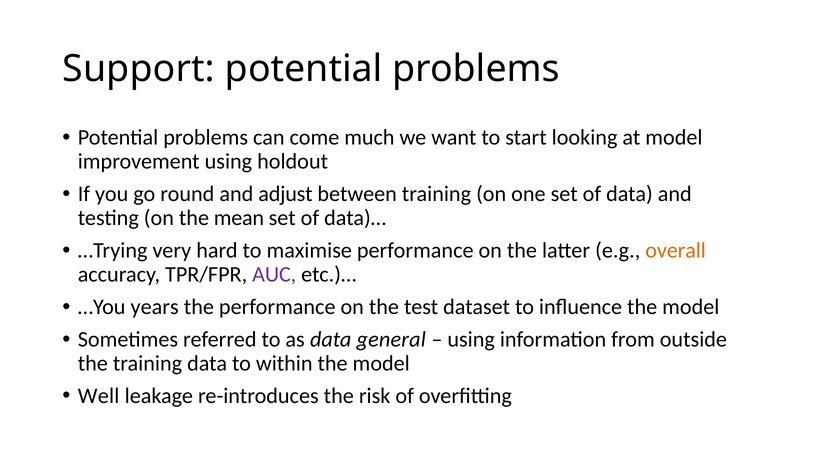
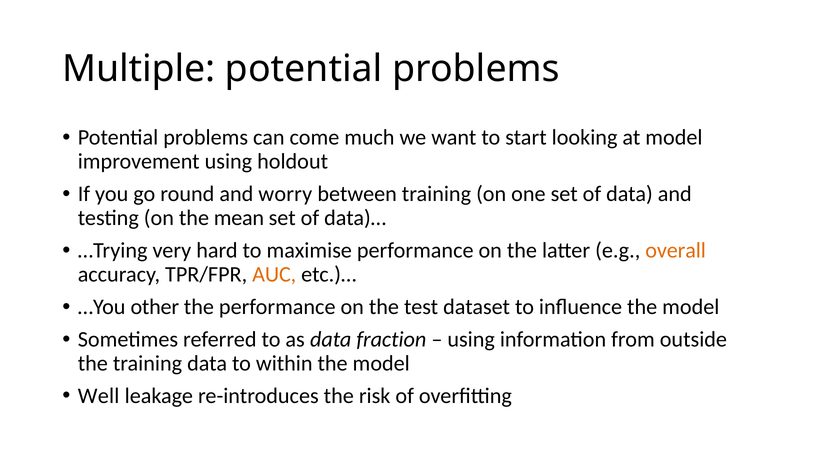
Support: Support -> Multiple
adjust: adjust -> worry
AUC colour: purple -> orange
years: years -> other
general: general -> fraction
